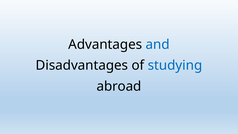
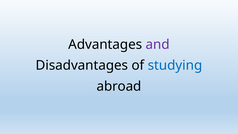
and colour: blue -> purple
